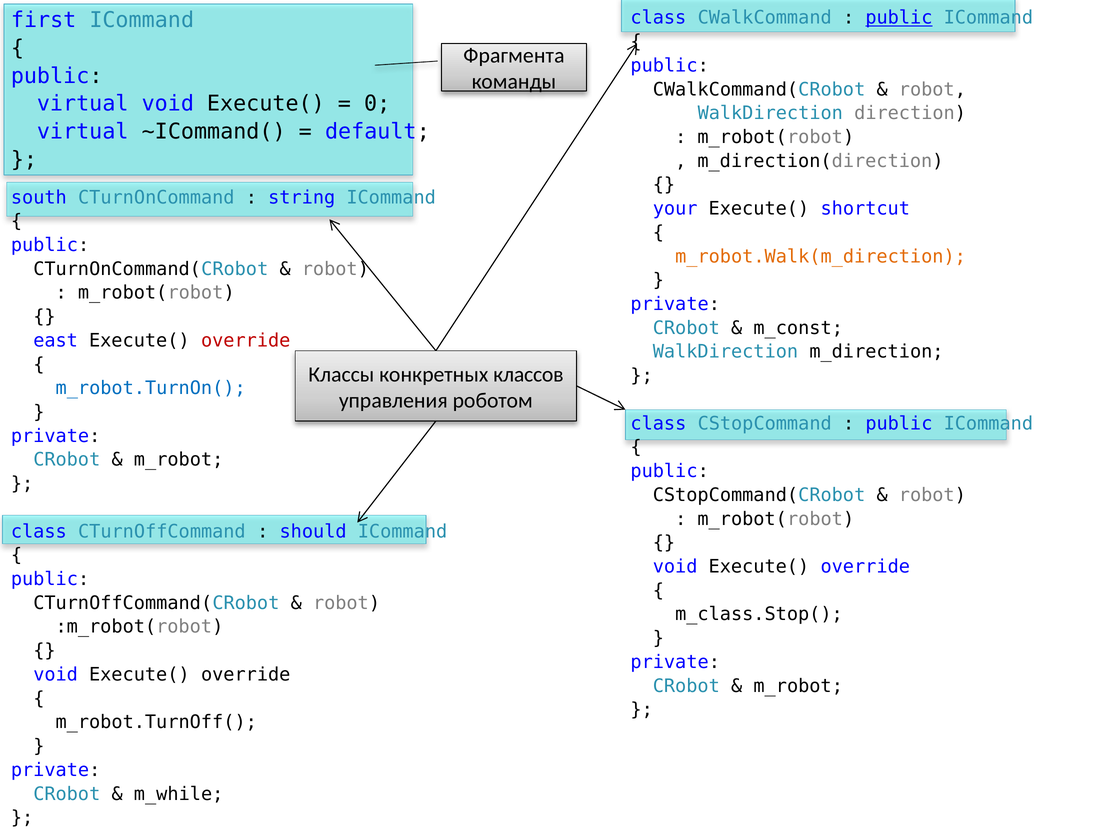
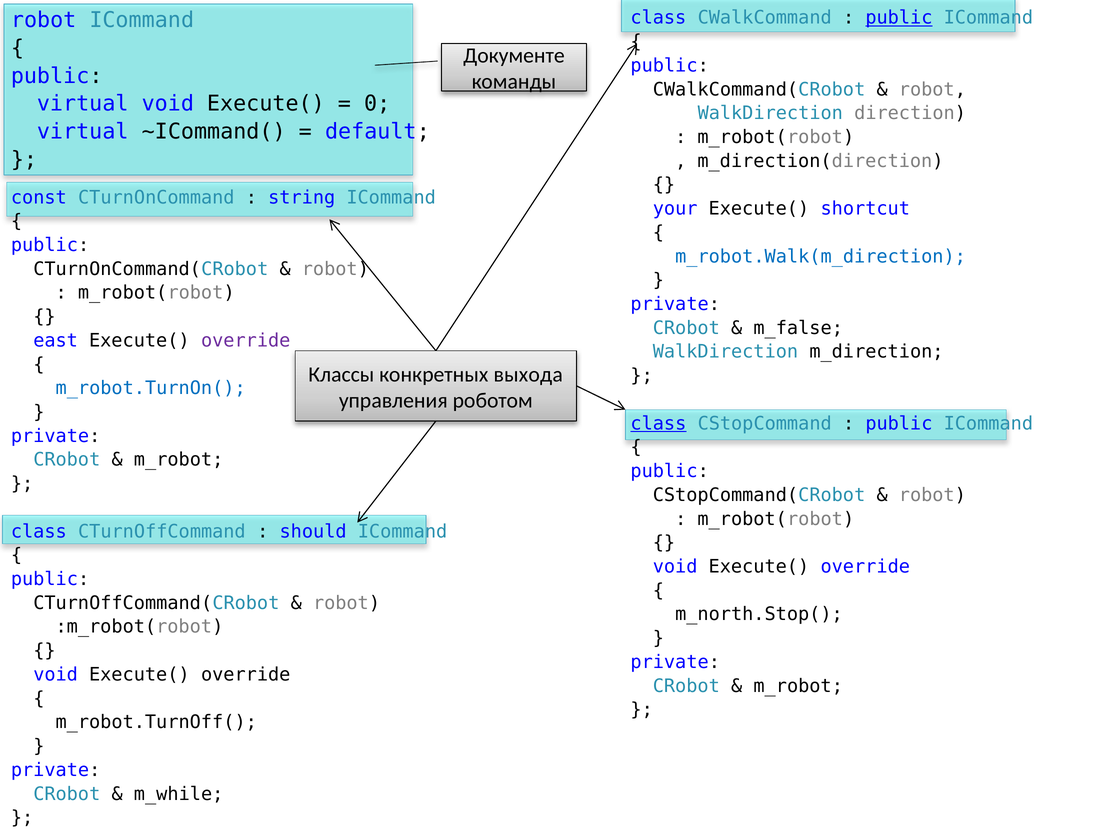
first at (44, 20): first -> robot
Фрагмента: Фрагмента -> Документе
south: south -> const
m_robot.Walk(m_direction colour: orange -> blue
m_const: m_const -> m_false
override at (246, 341) colour: red -> purple
классов: классов -> выхода
class at (658, 423) underline: none -> present
m_class.Stop(: m_class.Stop( -> m_north.Stop(
